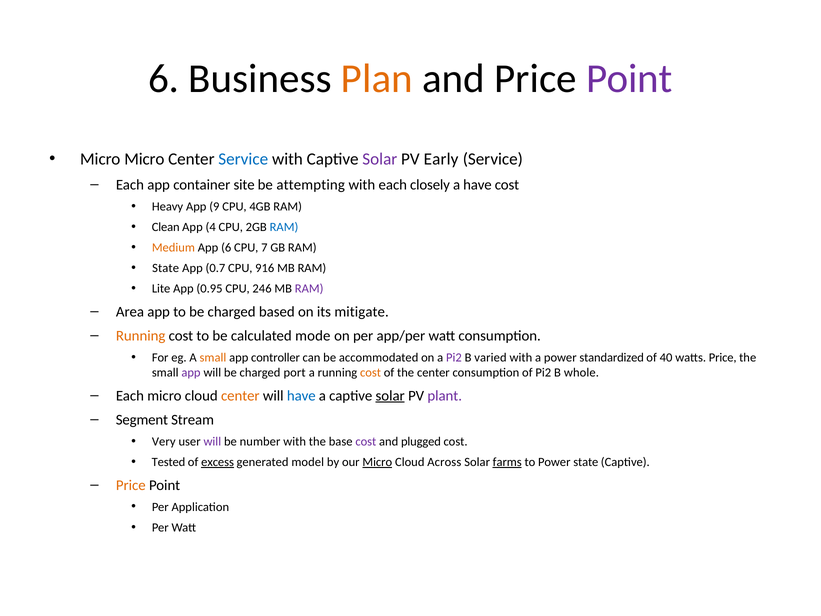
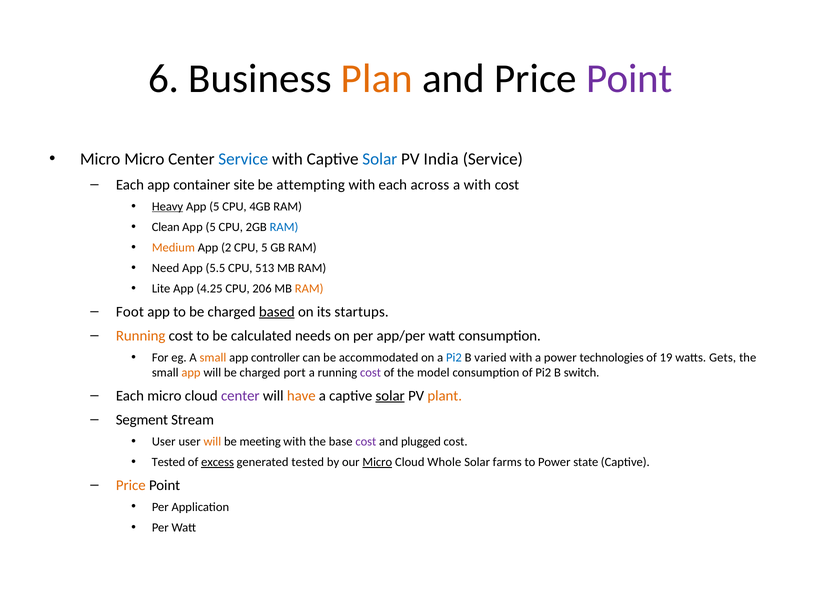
Solar at (380, 159) colour: purple -> blue
Early: Early -> India
closely: closely -> across
a have: have -> with
Heavy underline: none -> present
9 at (214, 206): 9 -> 5
4 at (211, 227): 4 -> 5
App 6: 6 -> 2
CPU 7: 7 -> 5
State at (166, 268): State -> Need
0.7: 0.7 -> 5.5
916: 916 -> 513
0.95: 0.95 -> 4.25
246: 246 -> 206
RAM at (309, 288) colour: purple -> orange
Area: Area -> Foot
based underline: none -> present
mitigate: mitigate -> startups
mode: mode -> needs
Pi2 at (454, 357) colour: purple -> blue
standardized: standardized -> technologies
40: 40 -> 19
watts Price: Price -> Gets
app at (191, 372) colour: purple -> orange
cost at (371, 372) colour: orange -> purple
the center: center -> model
whole: whole -> switch
center at (240, 395) colour: orange -> purple
have at (301, 395) colour: blue -> orange
plant colour: purple -> orange
Very at (164, 441): Very -> User
will at (212, 441) colour: purple -> orange
number: number -> meeting
generated model: model -> tested
Across: Across -> Whole
farms underline: present -> none
